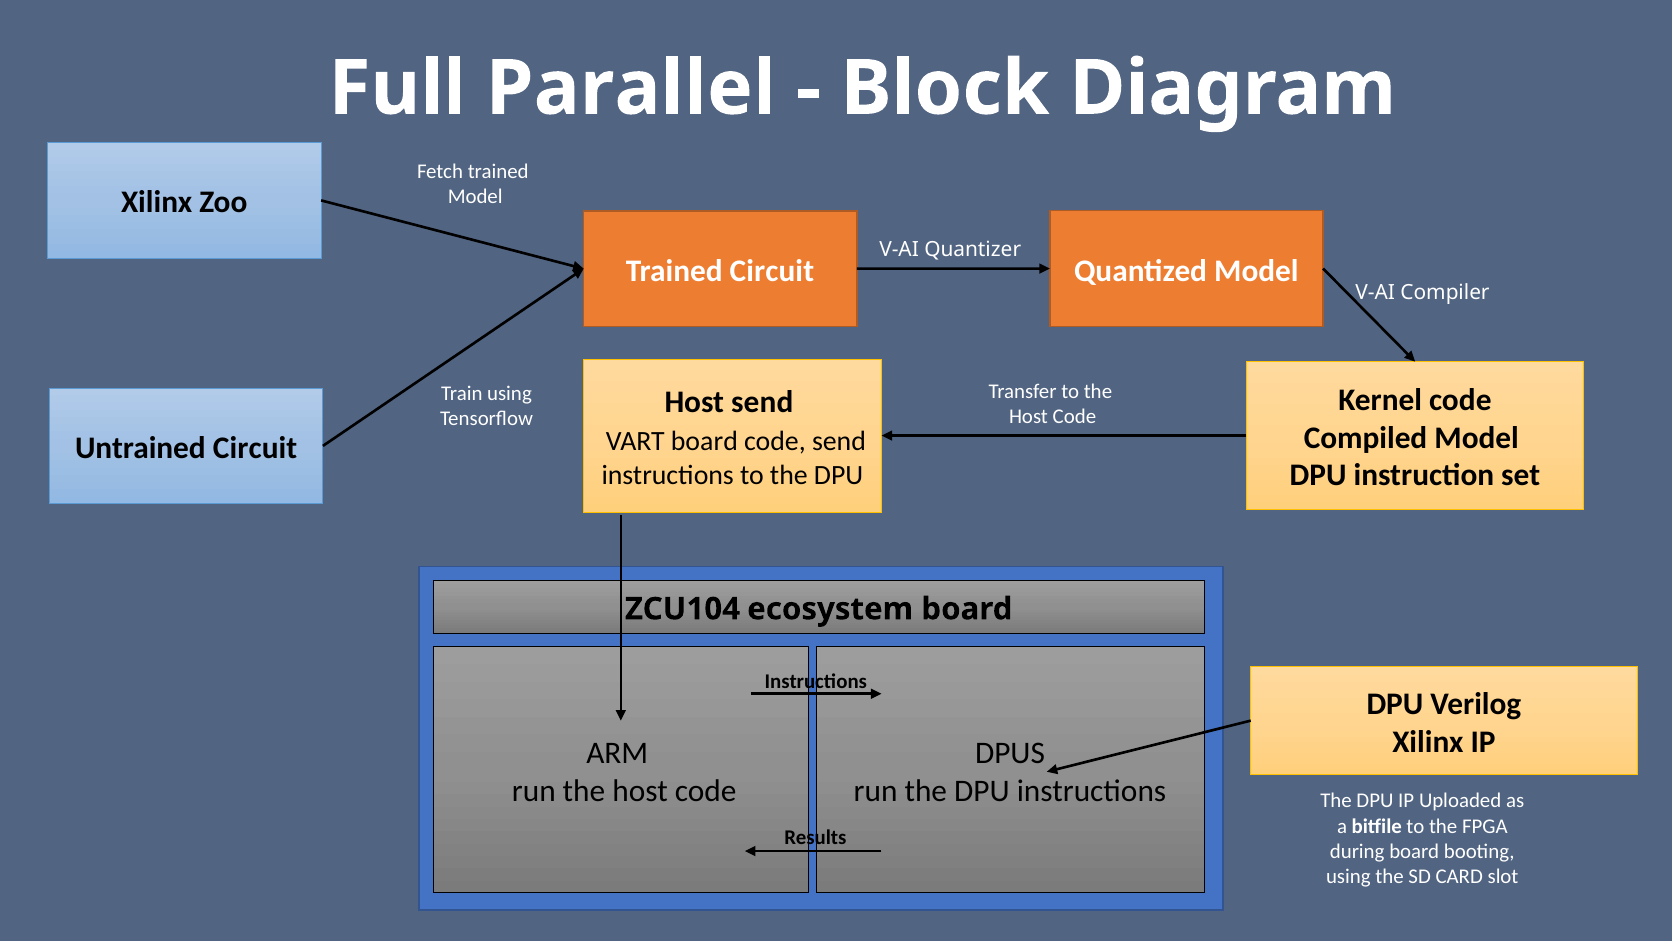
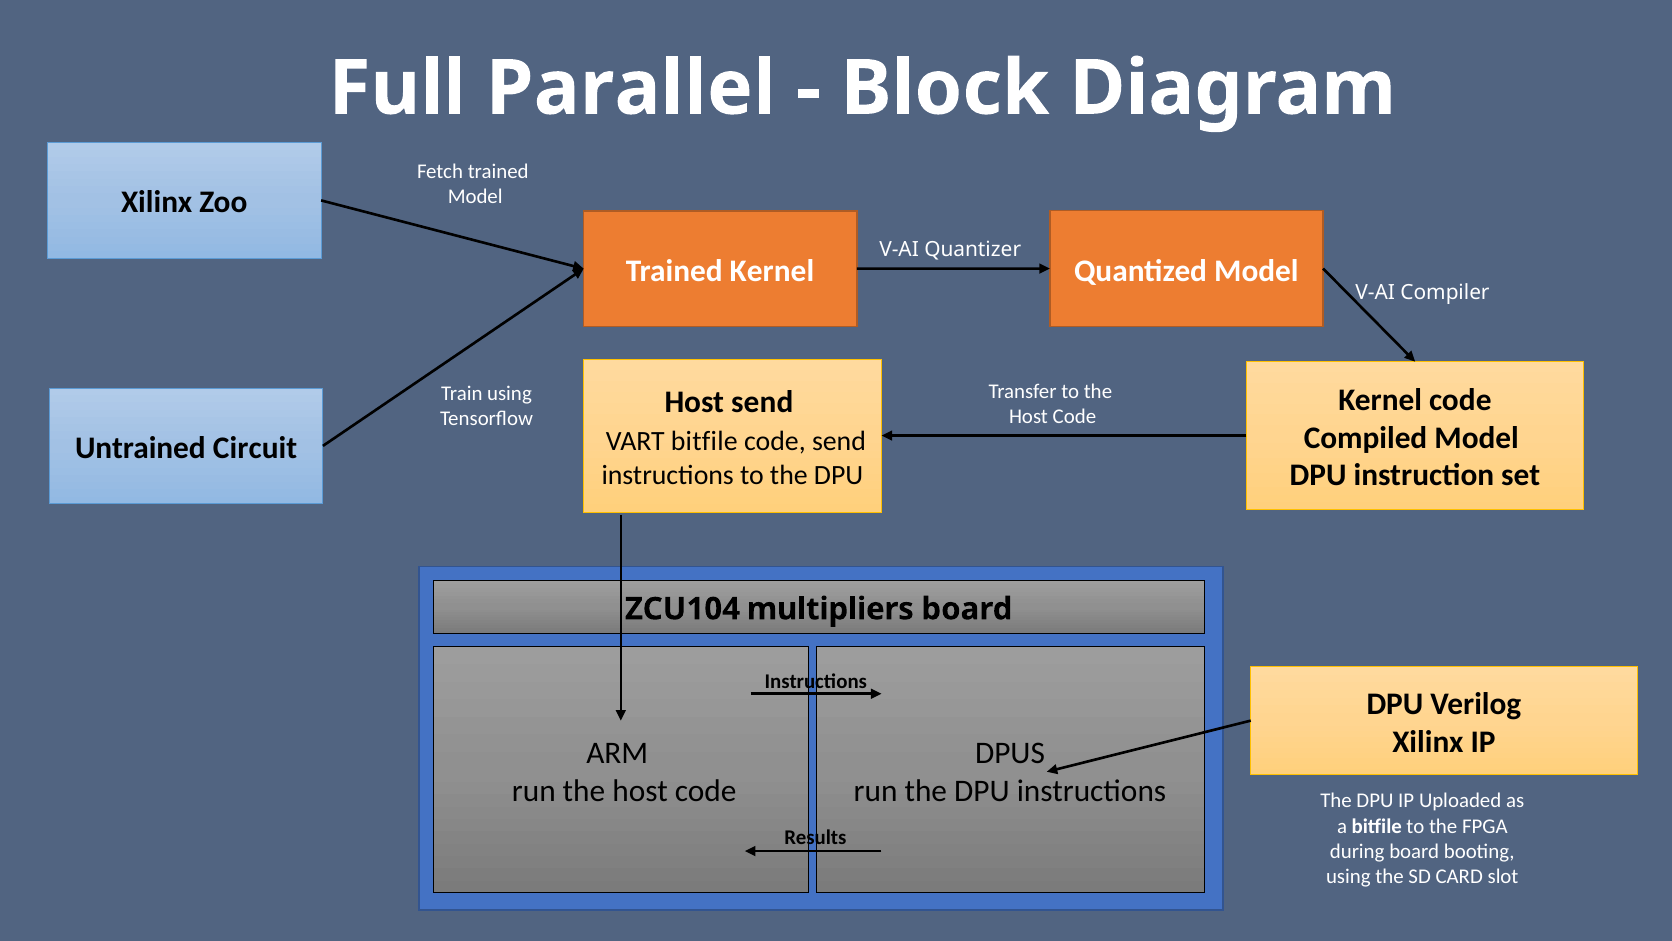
Trained Circuit: Circuit -> Kernel
VART board: board -> bitfile
ecosystem: ecosystem -> multipliers
